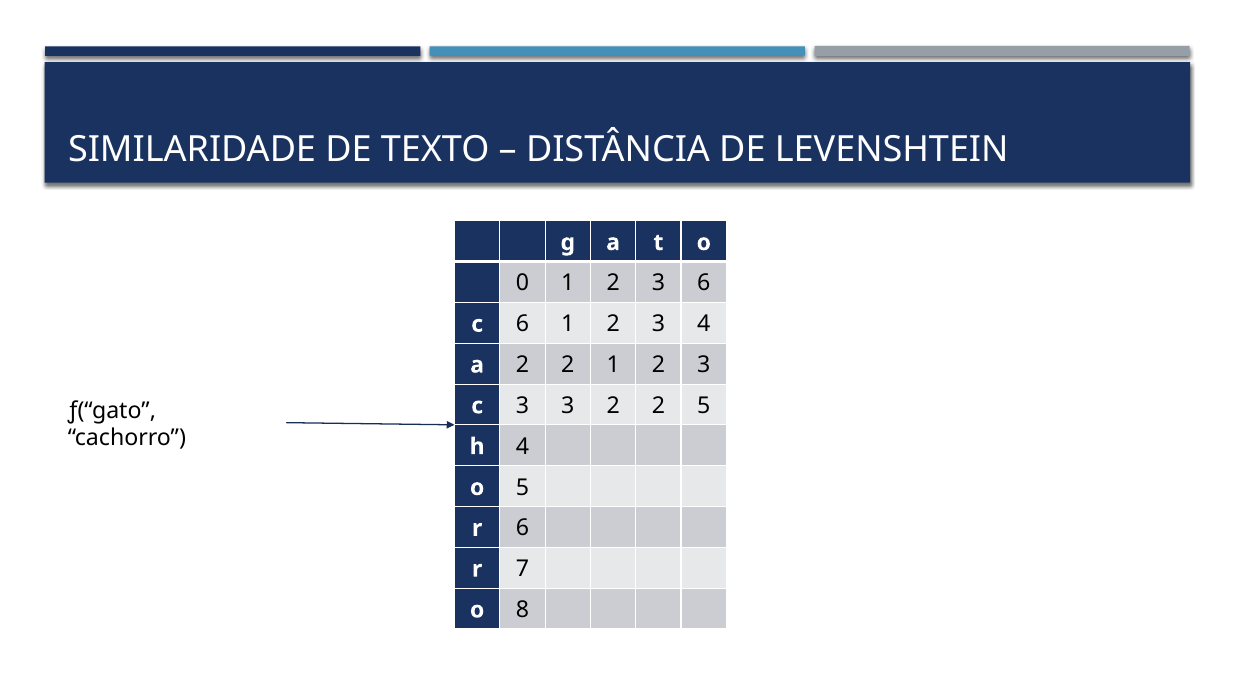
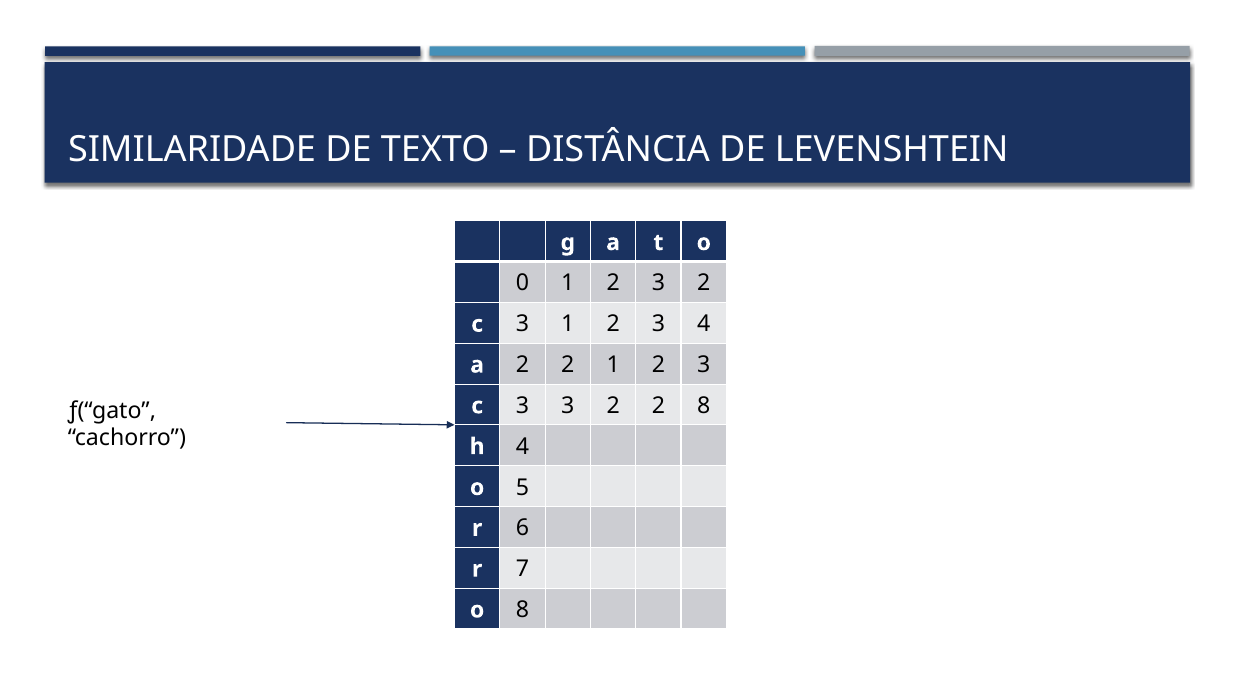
2 3 6: 6 -> 2
6 at (522, 324): 6 -> 3
2 5: 5 -> 8
